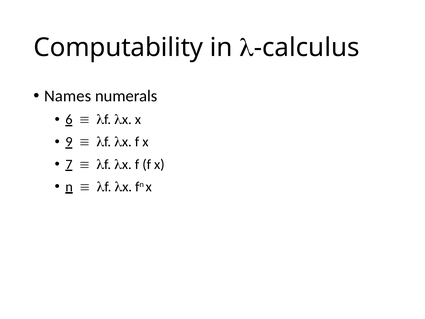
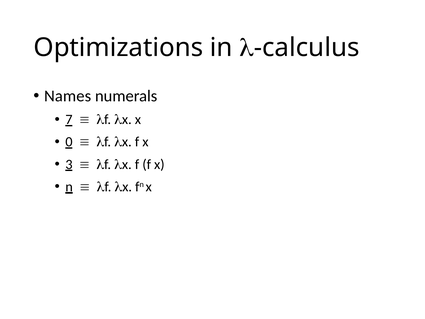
Computability: Computability -> Optimizations
6: 6 -> 7
9: 9 -> 0
7: 7 -> 3
